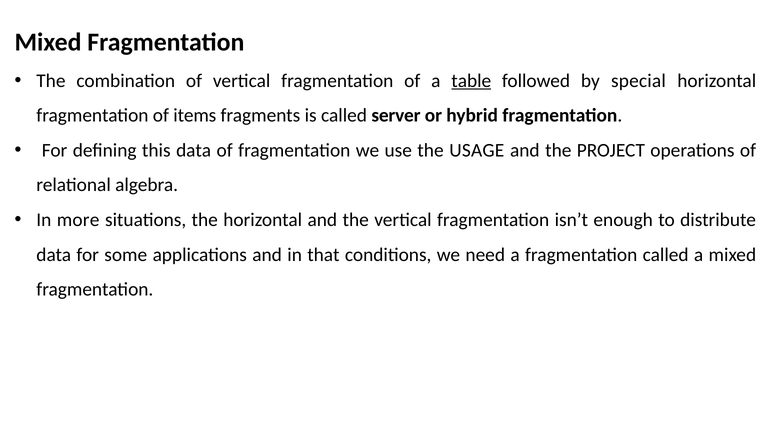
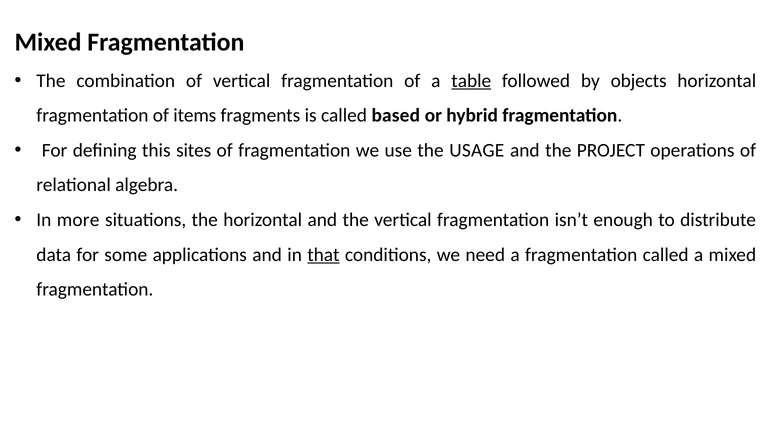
special: special -> objects
server: server -> based
this data: data -> sites
that underline: none -> present
